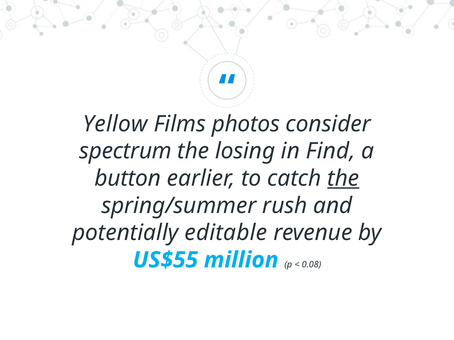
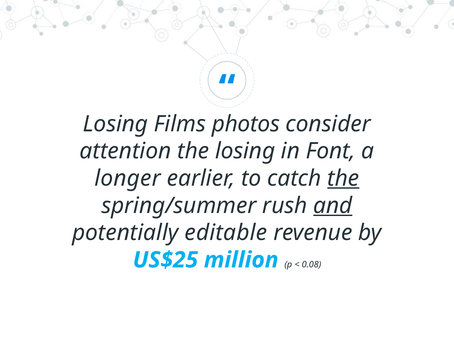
Yellow at (115, 124): Yellow -> Losing
spectrum: spectrum -> attention
Find: Find -> Font
button: button -> longer
and underline: none -> present
US$55: US$55 -> US$25
